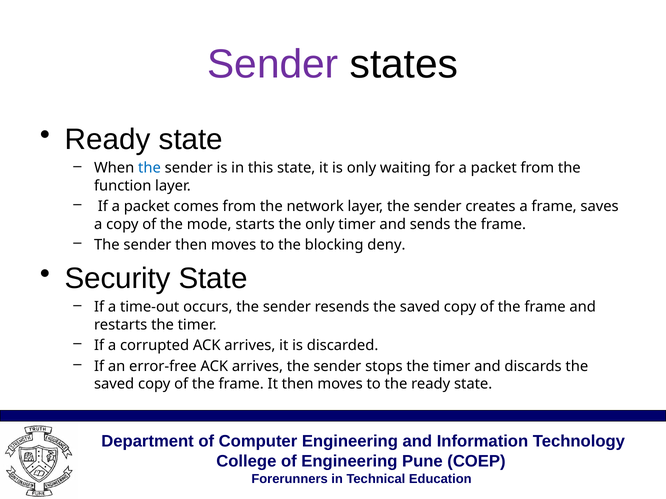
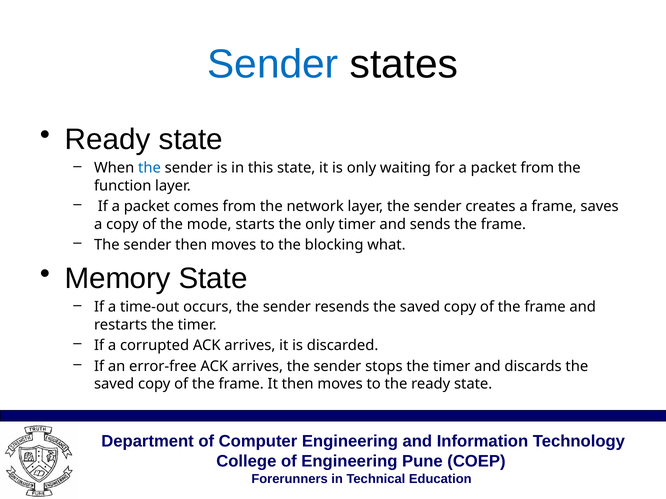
Sender at (273, 64) colour: purple -> blue
deny: deny -> what
Security: Security -> Memory
